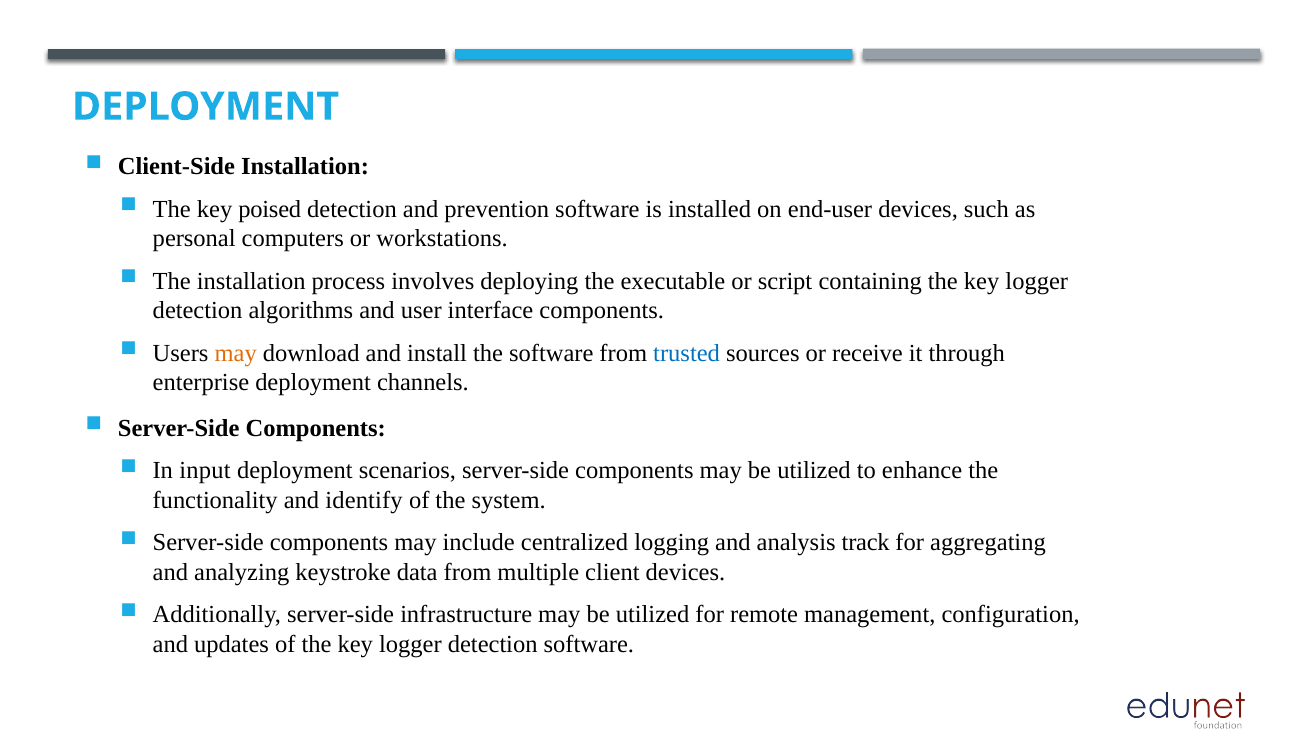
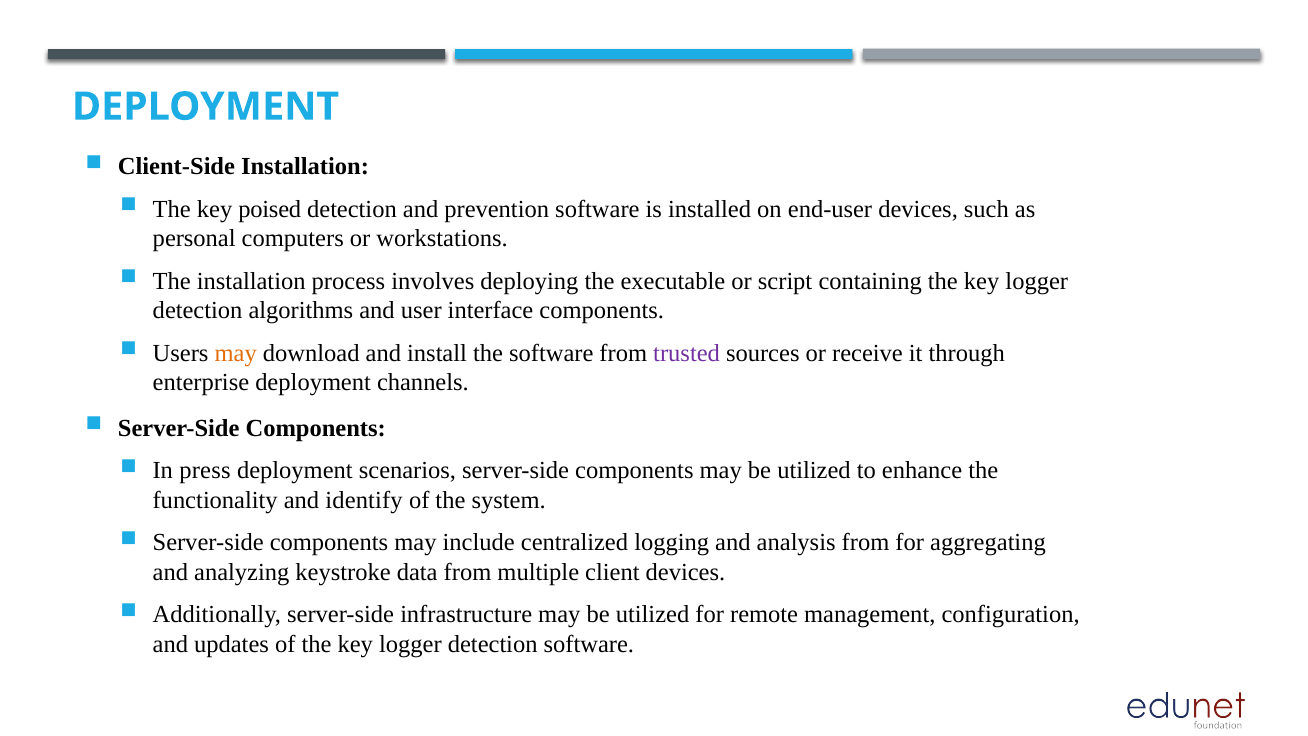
trusted colour: blue -> purple
input: input -> press
analysis track: track -> from
